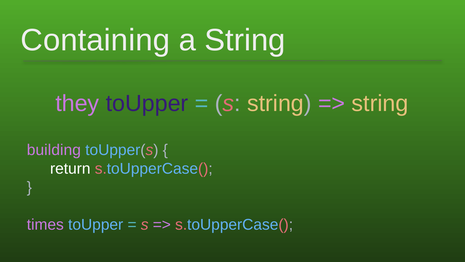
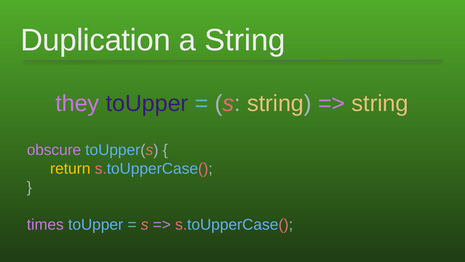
Containing: Containing -> Duplication
building: building -> obscure
return colour: white -> yellow
